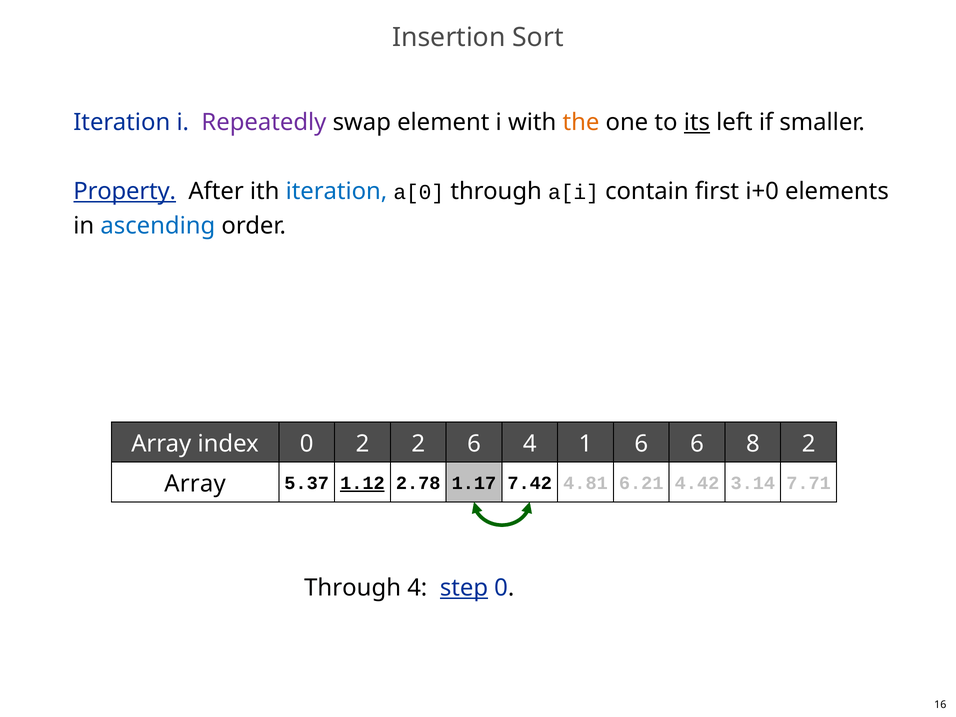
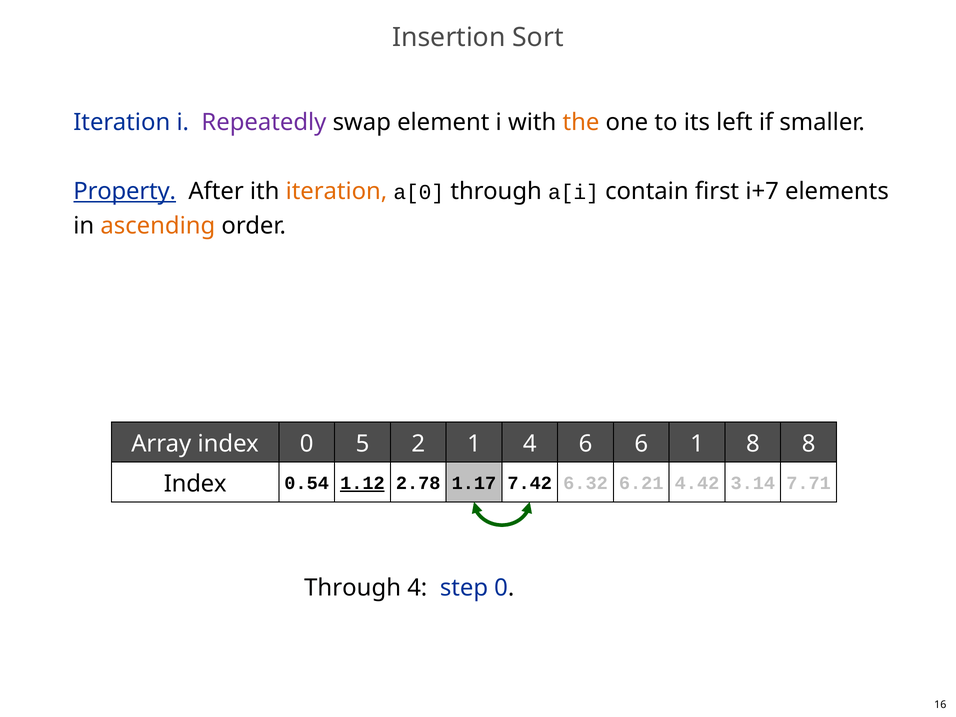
its underline: present -> none
iteration at (336, 191) colour: blue -> orange
i+0: i+0 -> i+7
ascending colour: blue -> orange
0 2: 2 -> 5
2 6: 6 -> 1
4 1: 1 -> 6
6 6: 6 -> 1
8 2: 2 -> 8
5.37: 5.37 -> 0.54
4.81: 4.81 -> 6.32
Array at (195, 484): Array -> Index
step underline: present -> none
